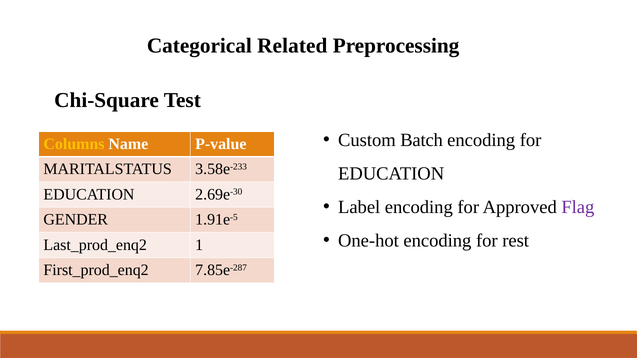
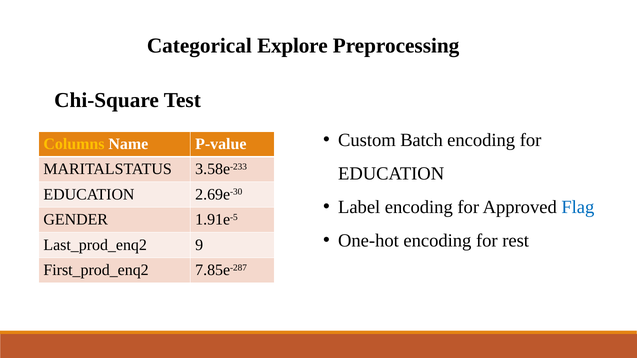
Related: Related -> Explore
Flag colour: purple -> blue
1: 1 -> 9
